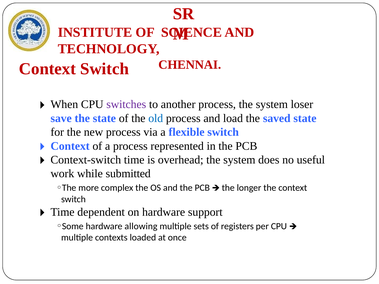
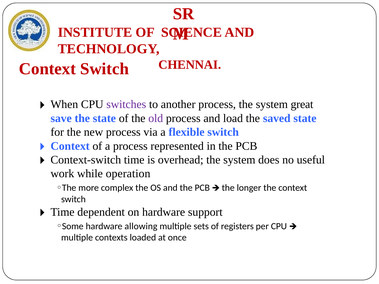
loser: loser -> great
old colour: blue -> purple
submitted: submitted -> operation
